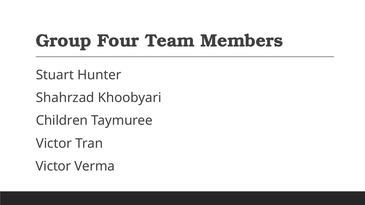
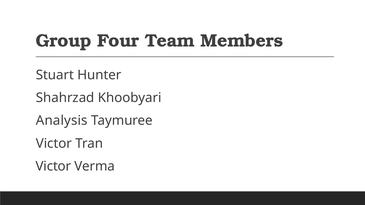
Children: Children -> Analysis
